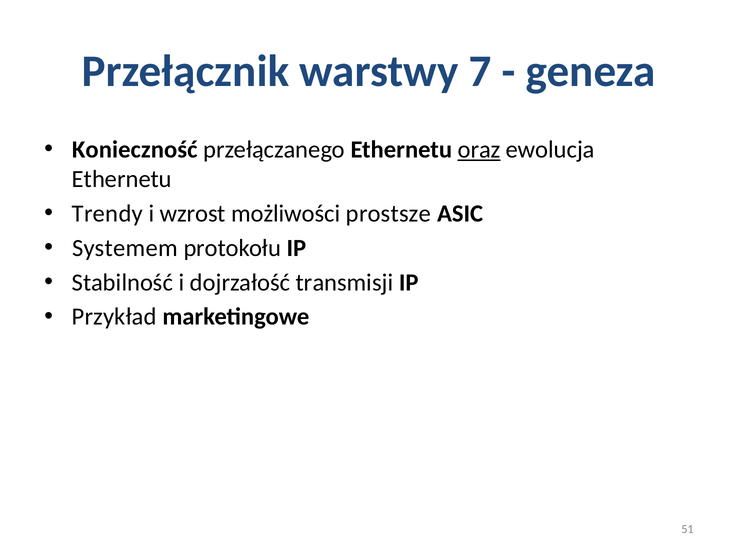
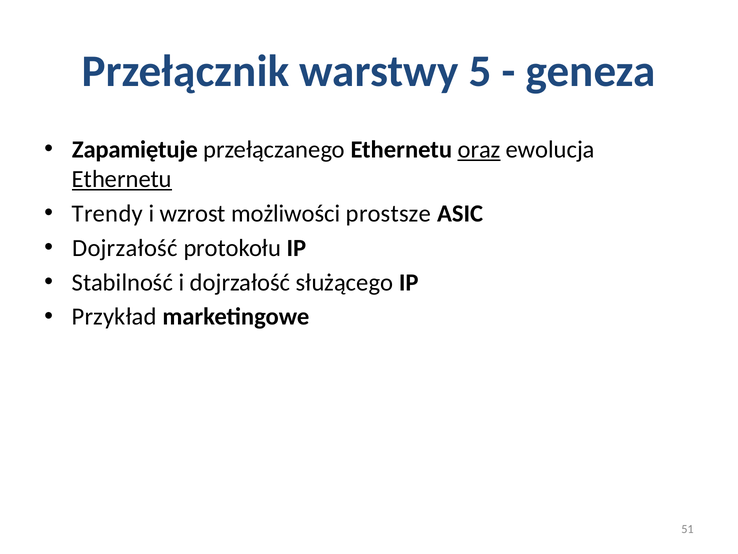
7: 7 -> 5
Konieczność: Konieczność -> Zapamiętuje
Ethernetu at (122, 179) underline: none -> present
Systemem at (125, 248): Systemem -> Dojrzałość
transmisji: transmisji -> służącego
